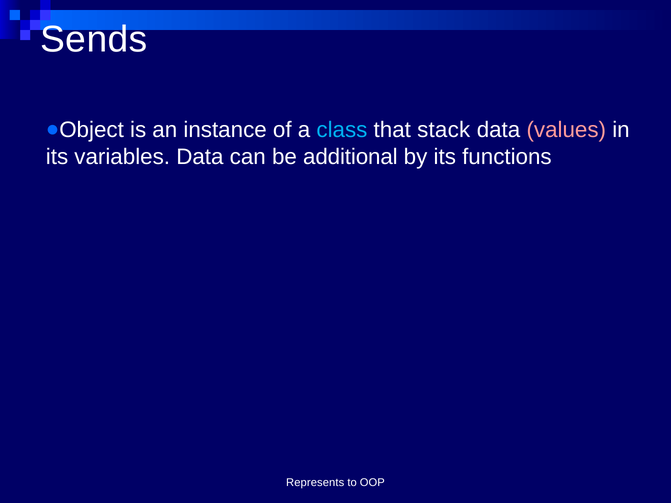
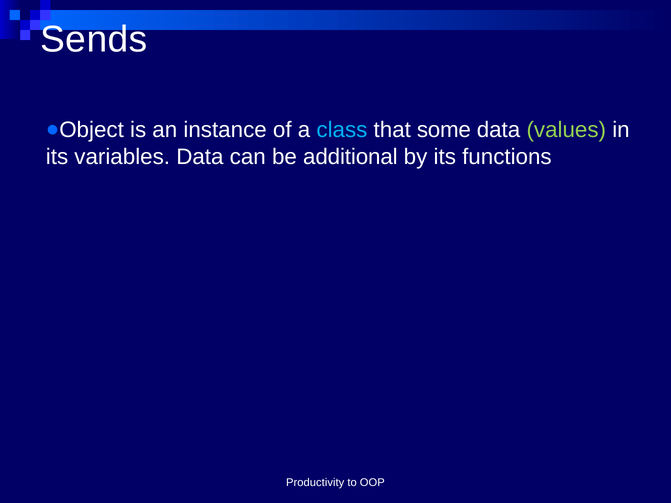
stack: stack -> some
values colour: pink -> light green
Represents: Represents -> Productivity
